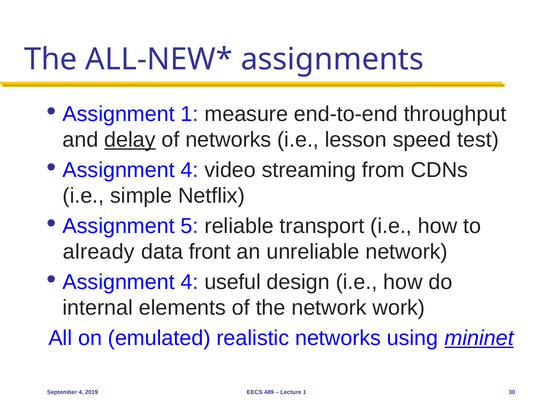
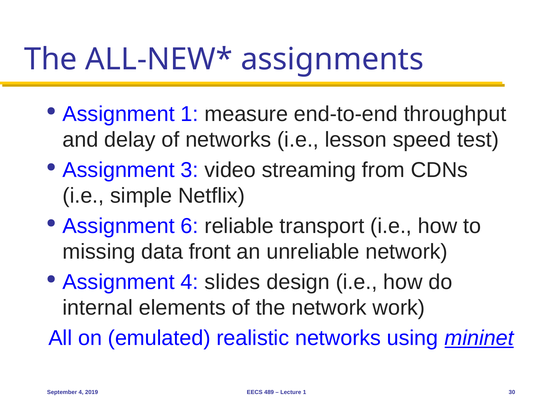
delay underline: present -> none
4 at (190, 170): 4 -> 3
5: 5 -> 6
already: already -> missing
useful: useful -> slides
